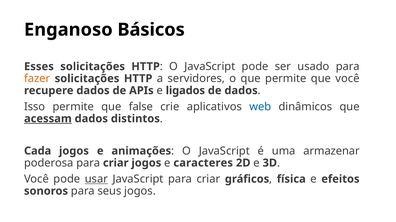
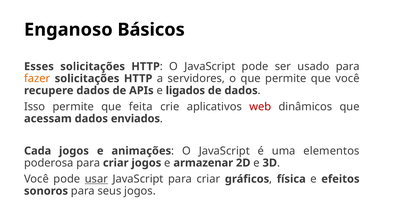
false: false -> feita
web colour: blue -> red
acessam underline: present -> none
distintos: distintos -> enviados
armazenar: armazenar -> elementos
caracteres: caracteres -> armazenar
